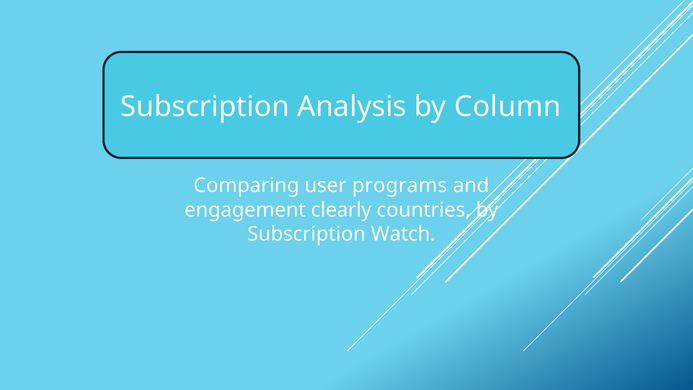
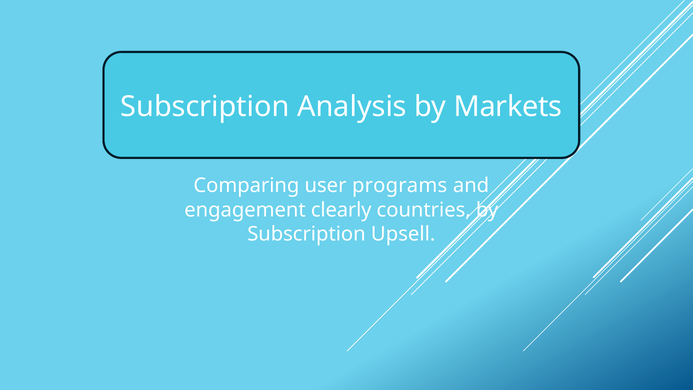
Column: Column -> Markets
Watch: Watch -> Upsell
